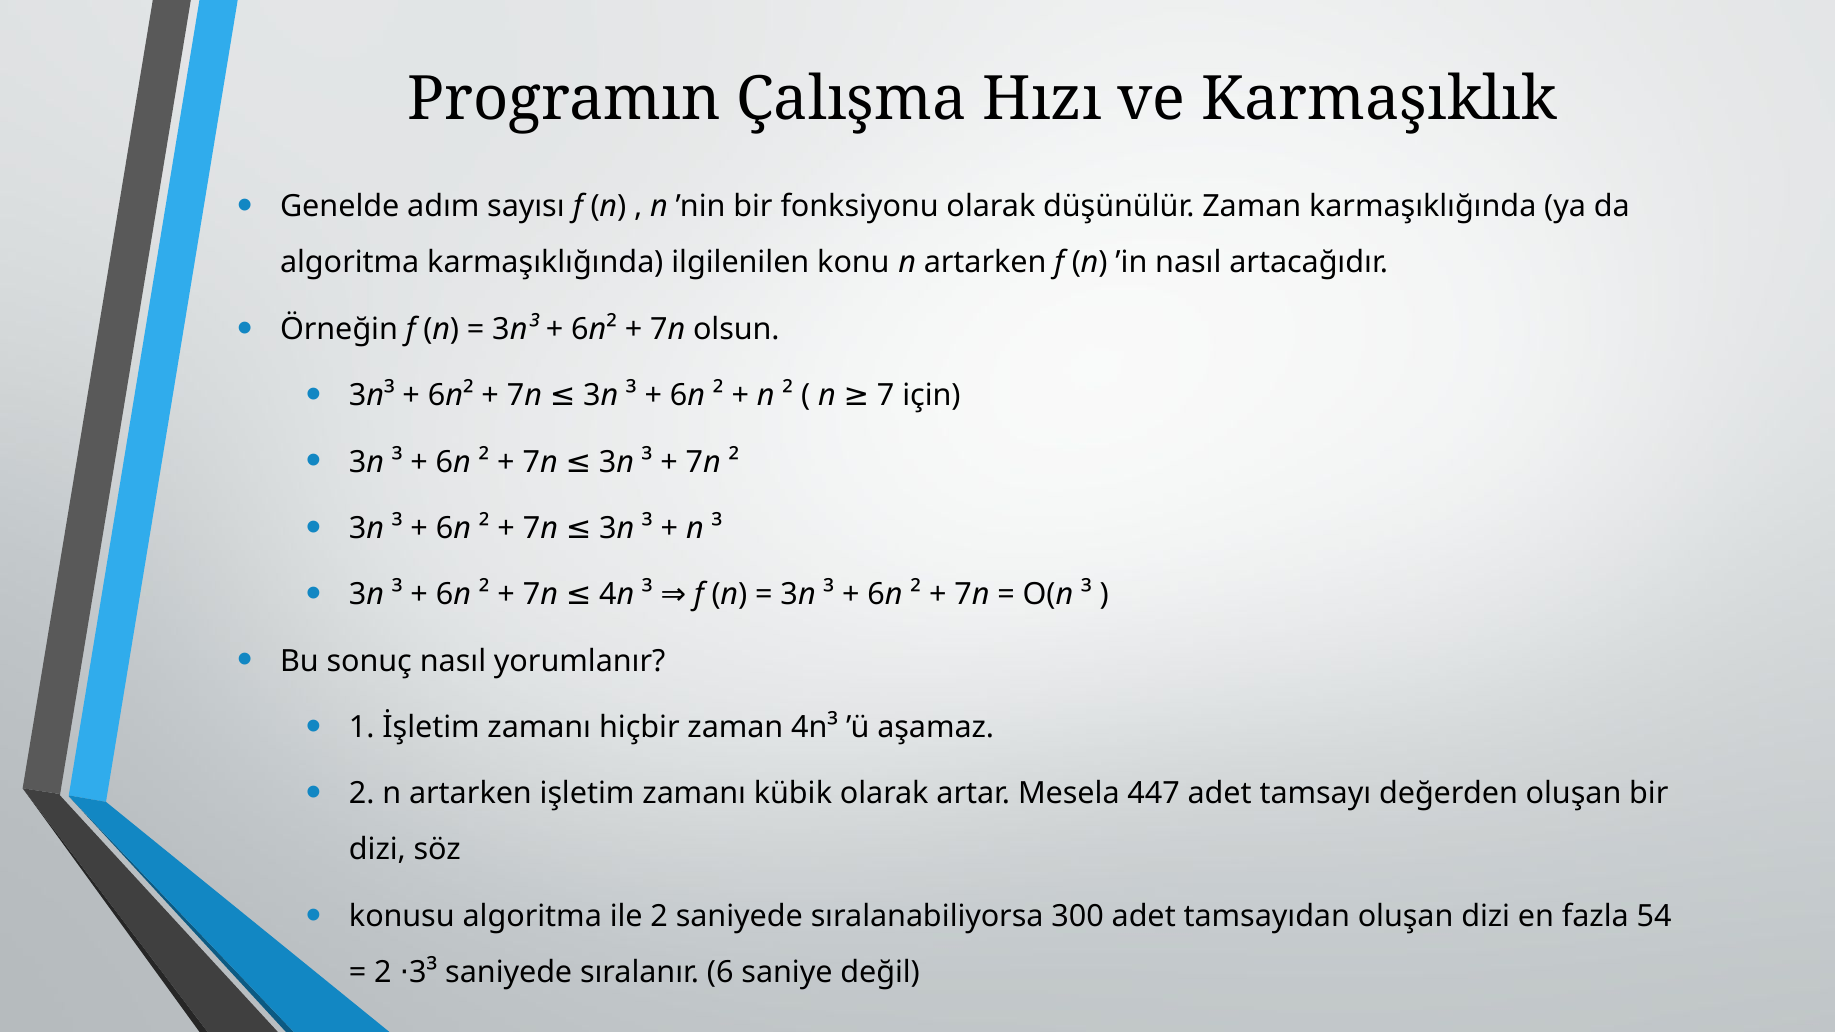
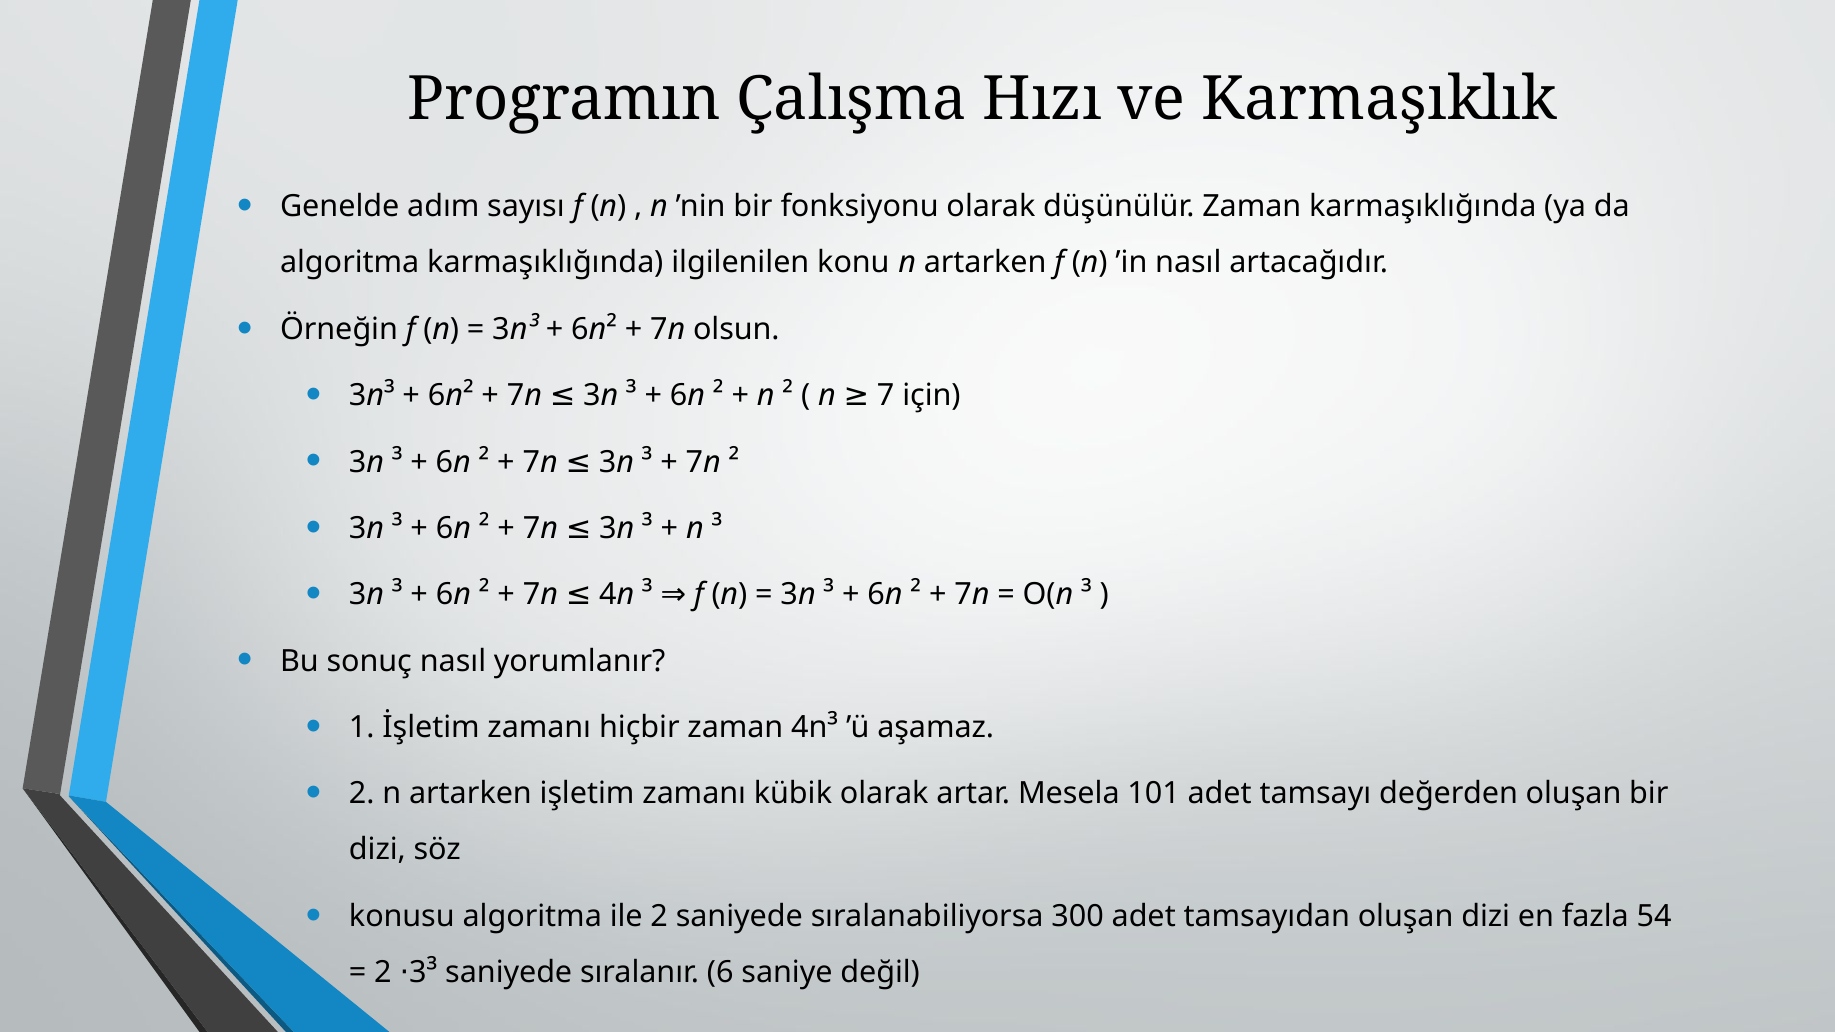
447: 447 -> 101
